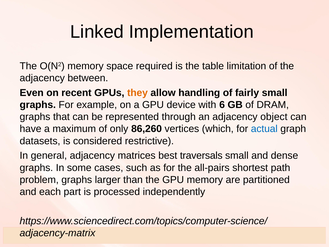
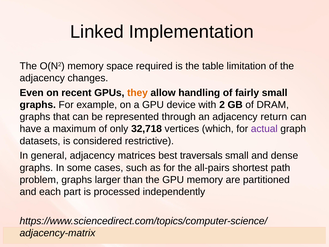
between: between -> changes
6: 6 -> 2
object: object -> return
86,260: 86,260 -> 32,718
actual colour: blue -> purple
